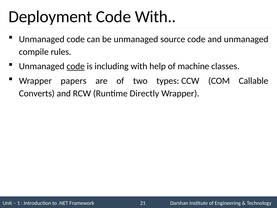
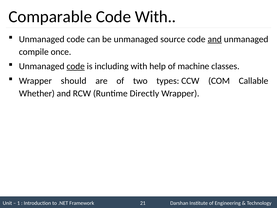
Deployment: Deployment -> Comparable
and at (215, 39) underline: none -> present
rules: rules -> once
papers: papers -> should
Converts: Converts -> Whether
